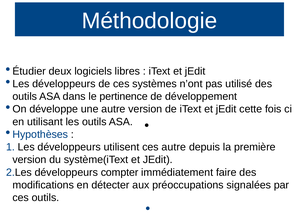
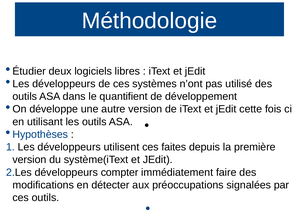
pertinence: pertinence -> quantifient
ces autre: autre -> faites
